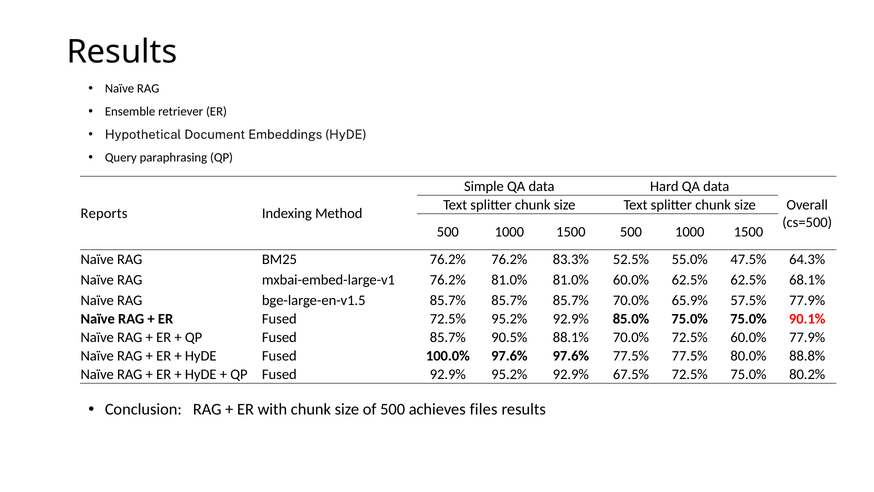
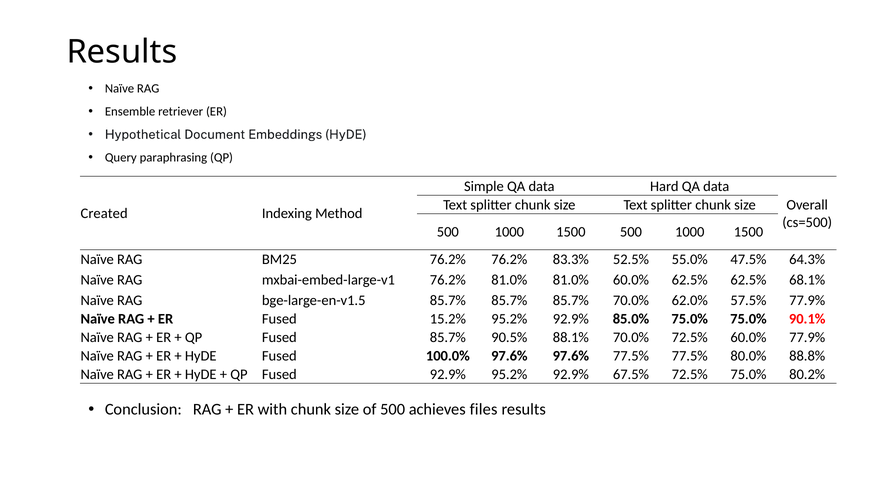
Reports: Reports -> Created
65.9%: 65.9% -> 62.0%
Fused 72.5%: 72.5% -> 15.2%
